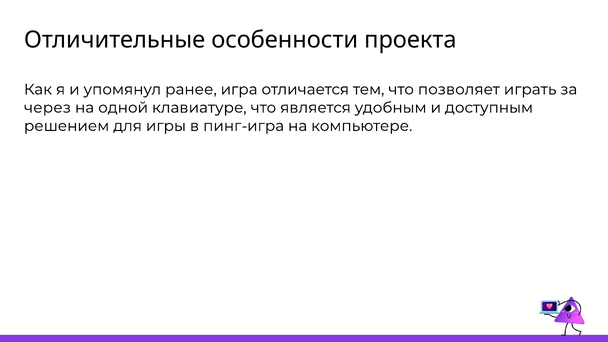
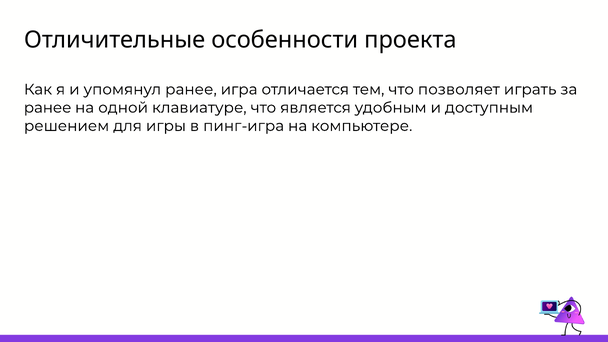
через at (47, 108): через -> ранее
